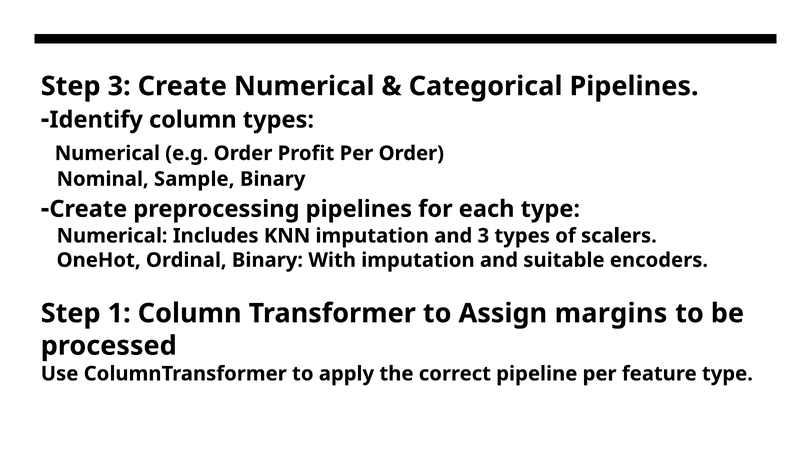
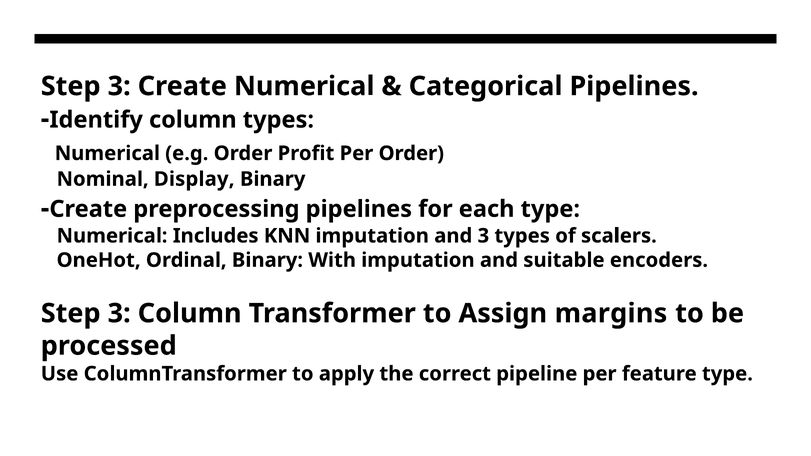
Sample: Sample -> Display
1 at (119, 313): 1 -> 3
